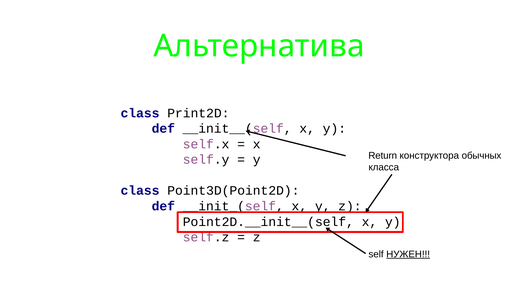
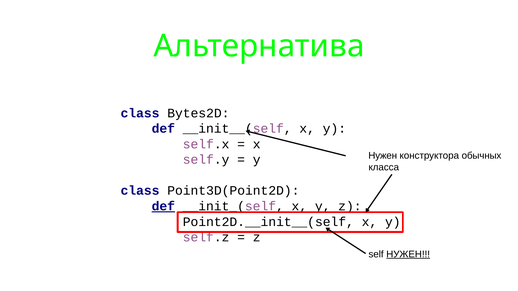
Print2D: Print2D -> Bytes2D
Return at (383, 156): Return -> Нужен
def at (163, 207) underline: none -> present
